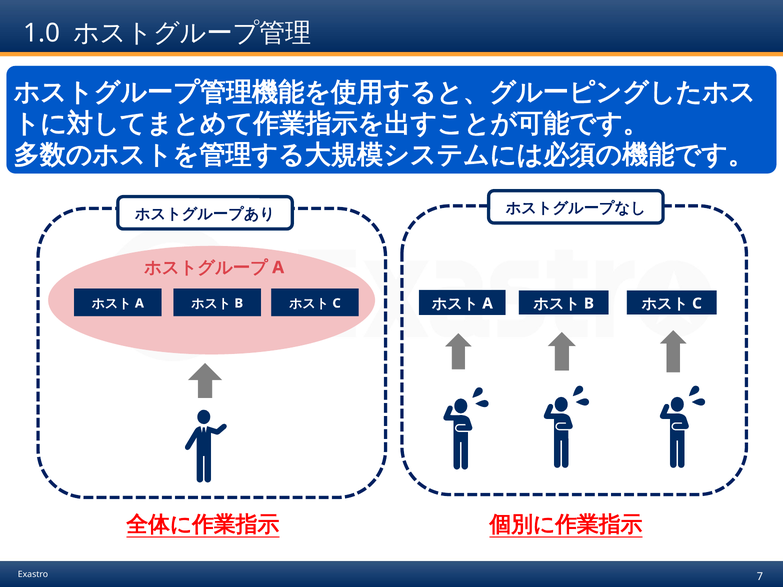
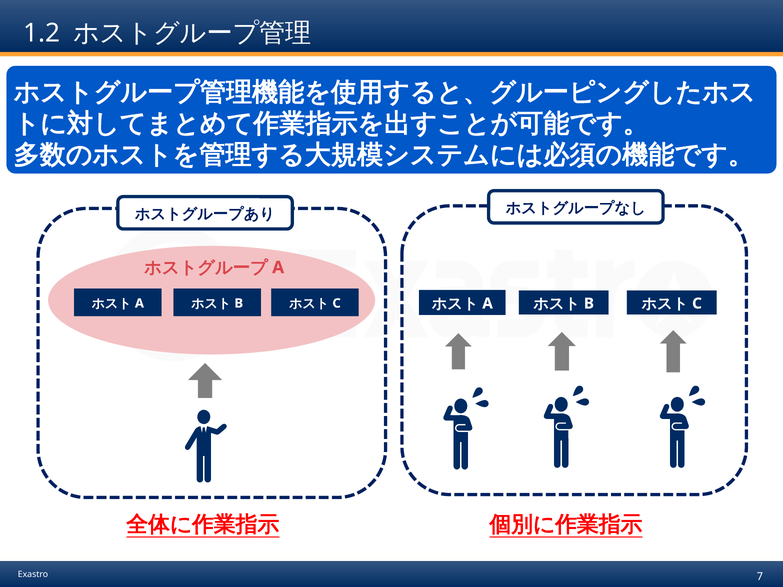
1.0: 1.0 -> 1.2
